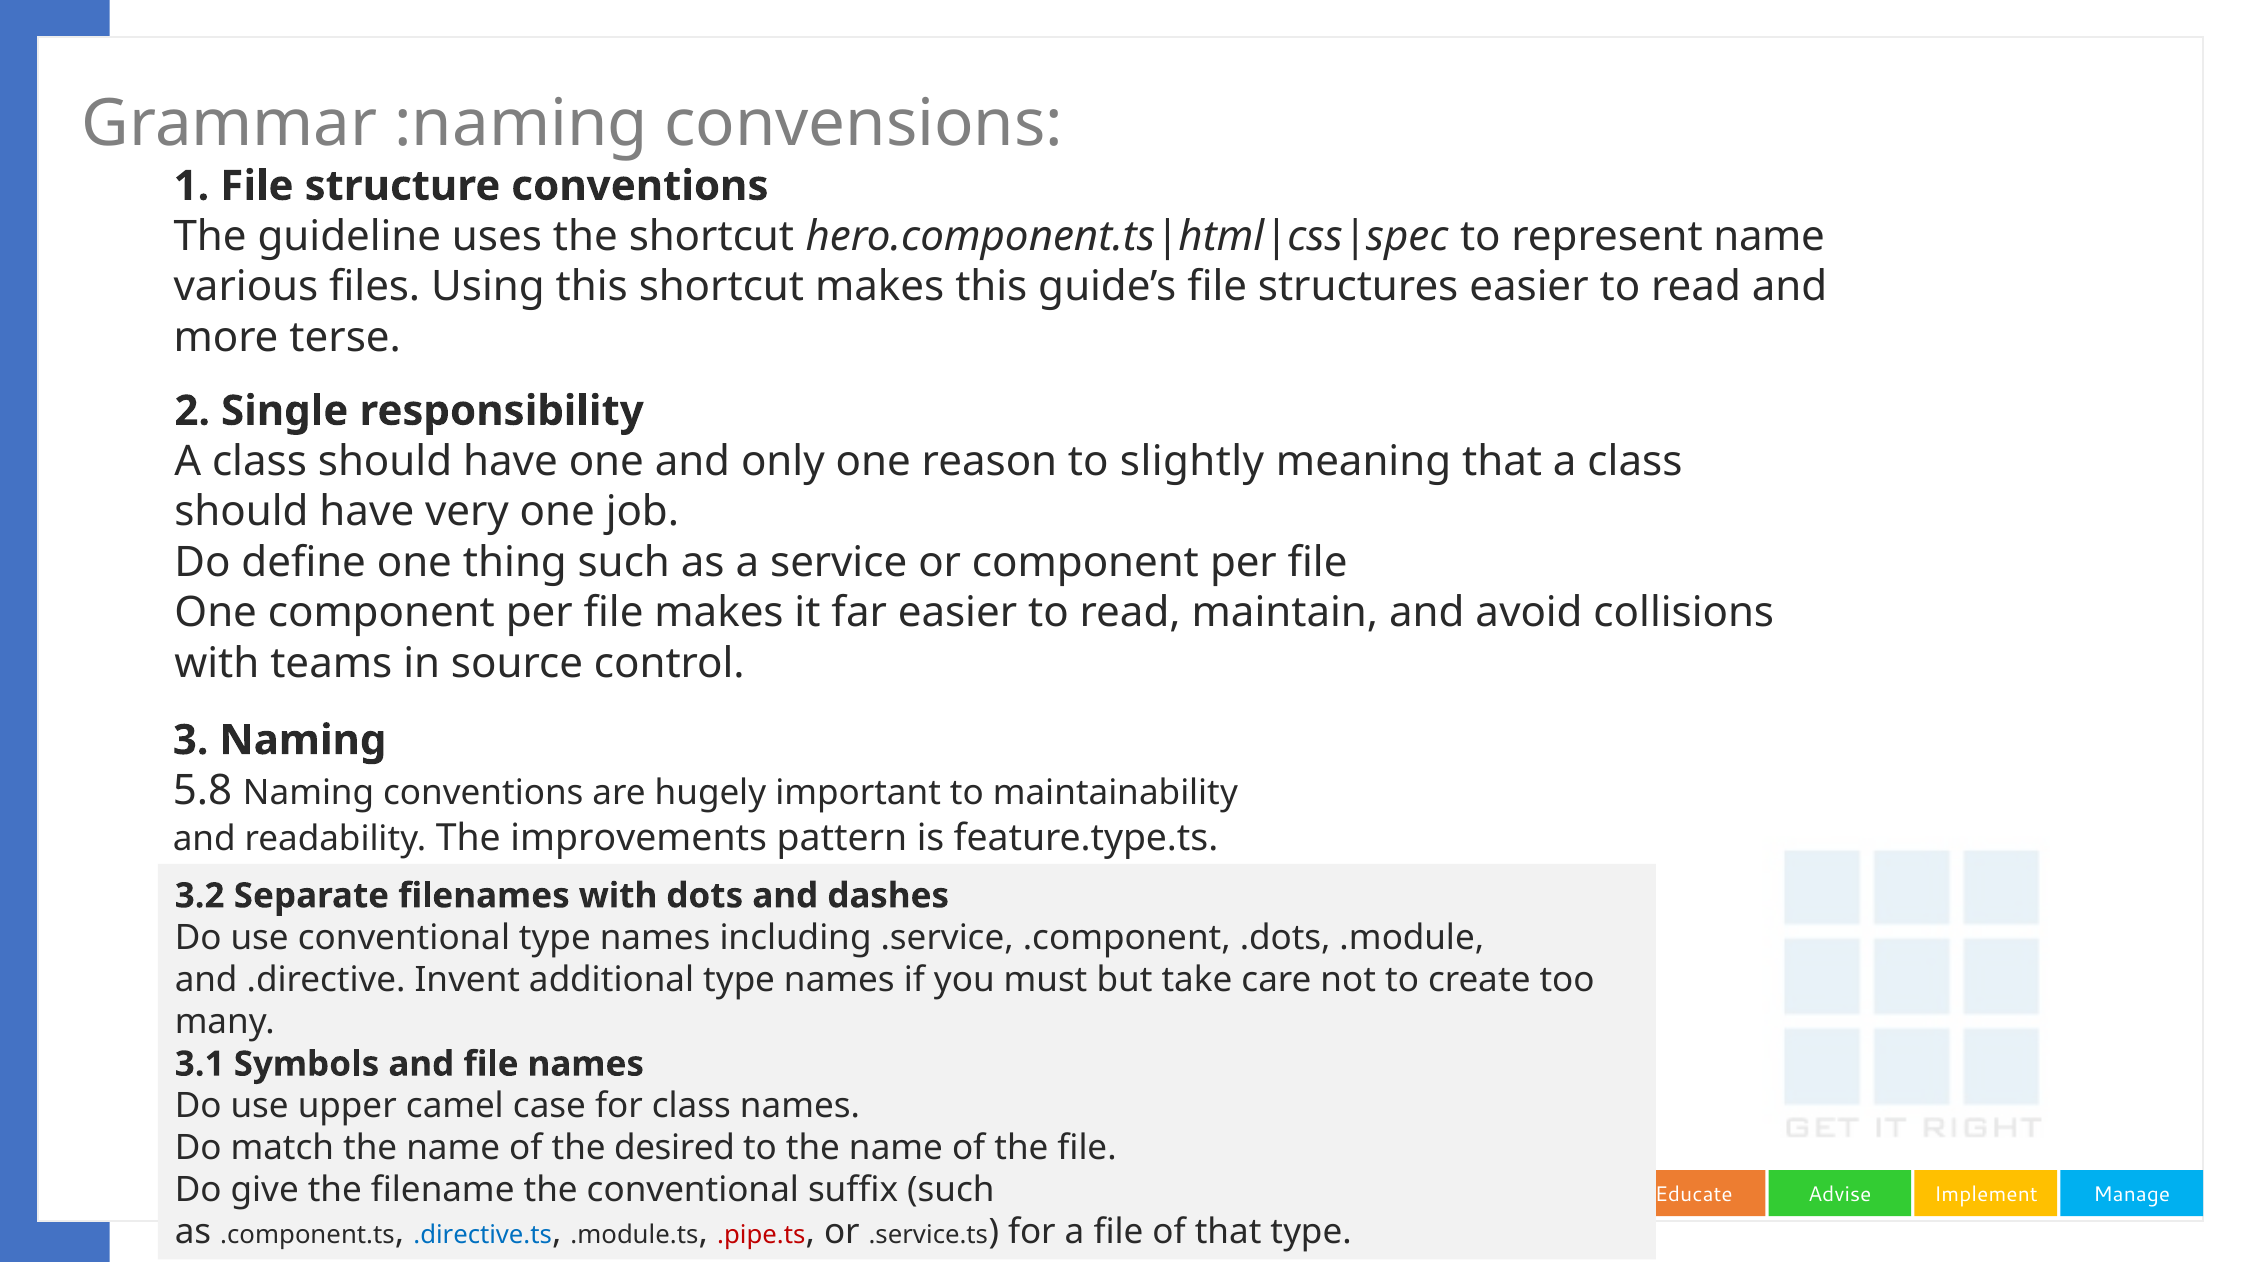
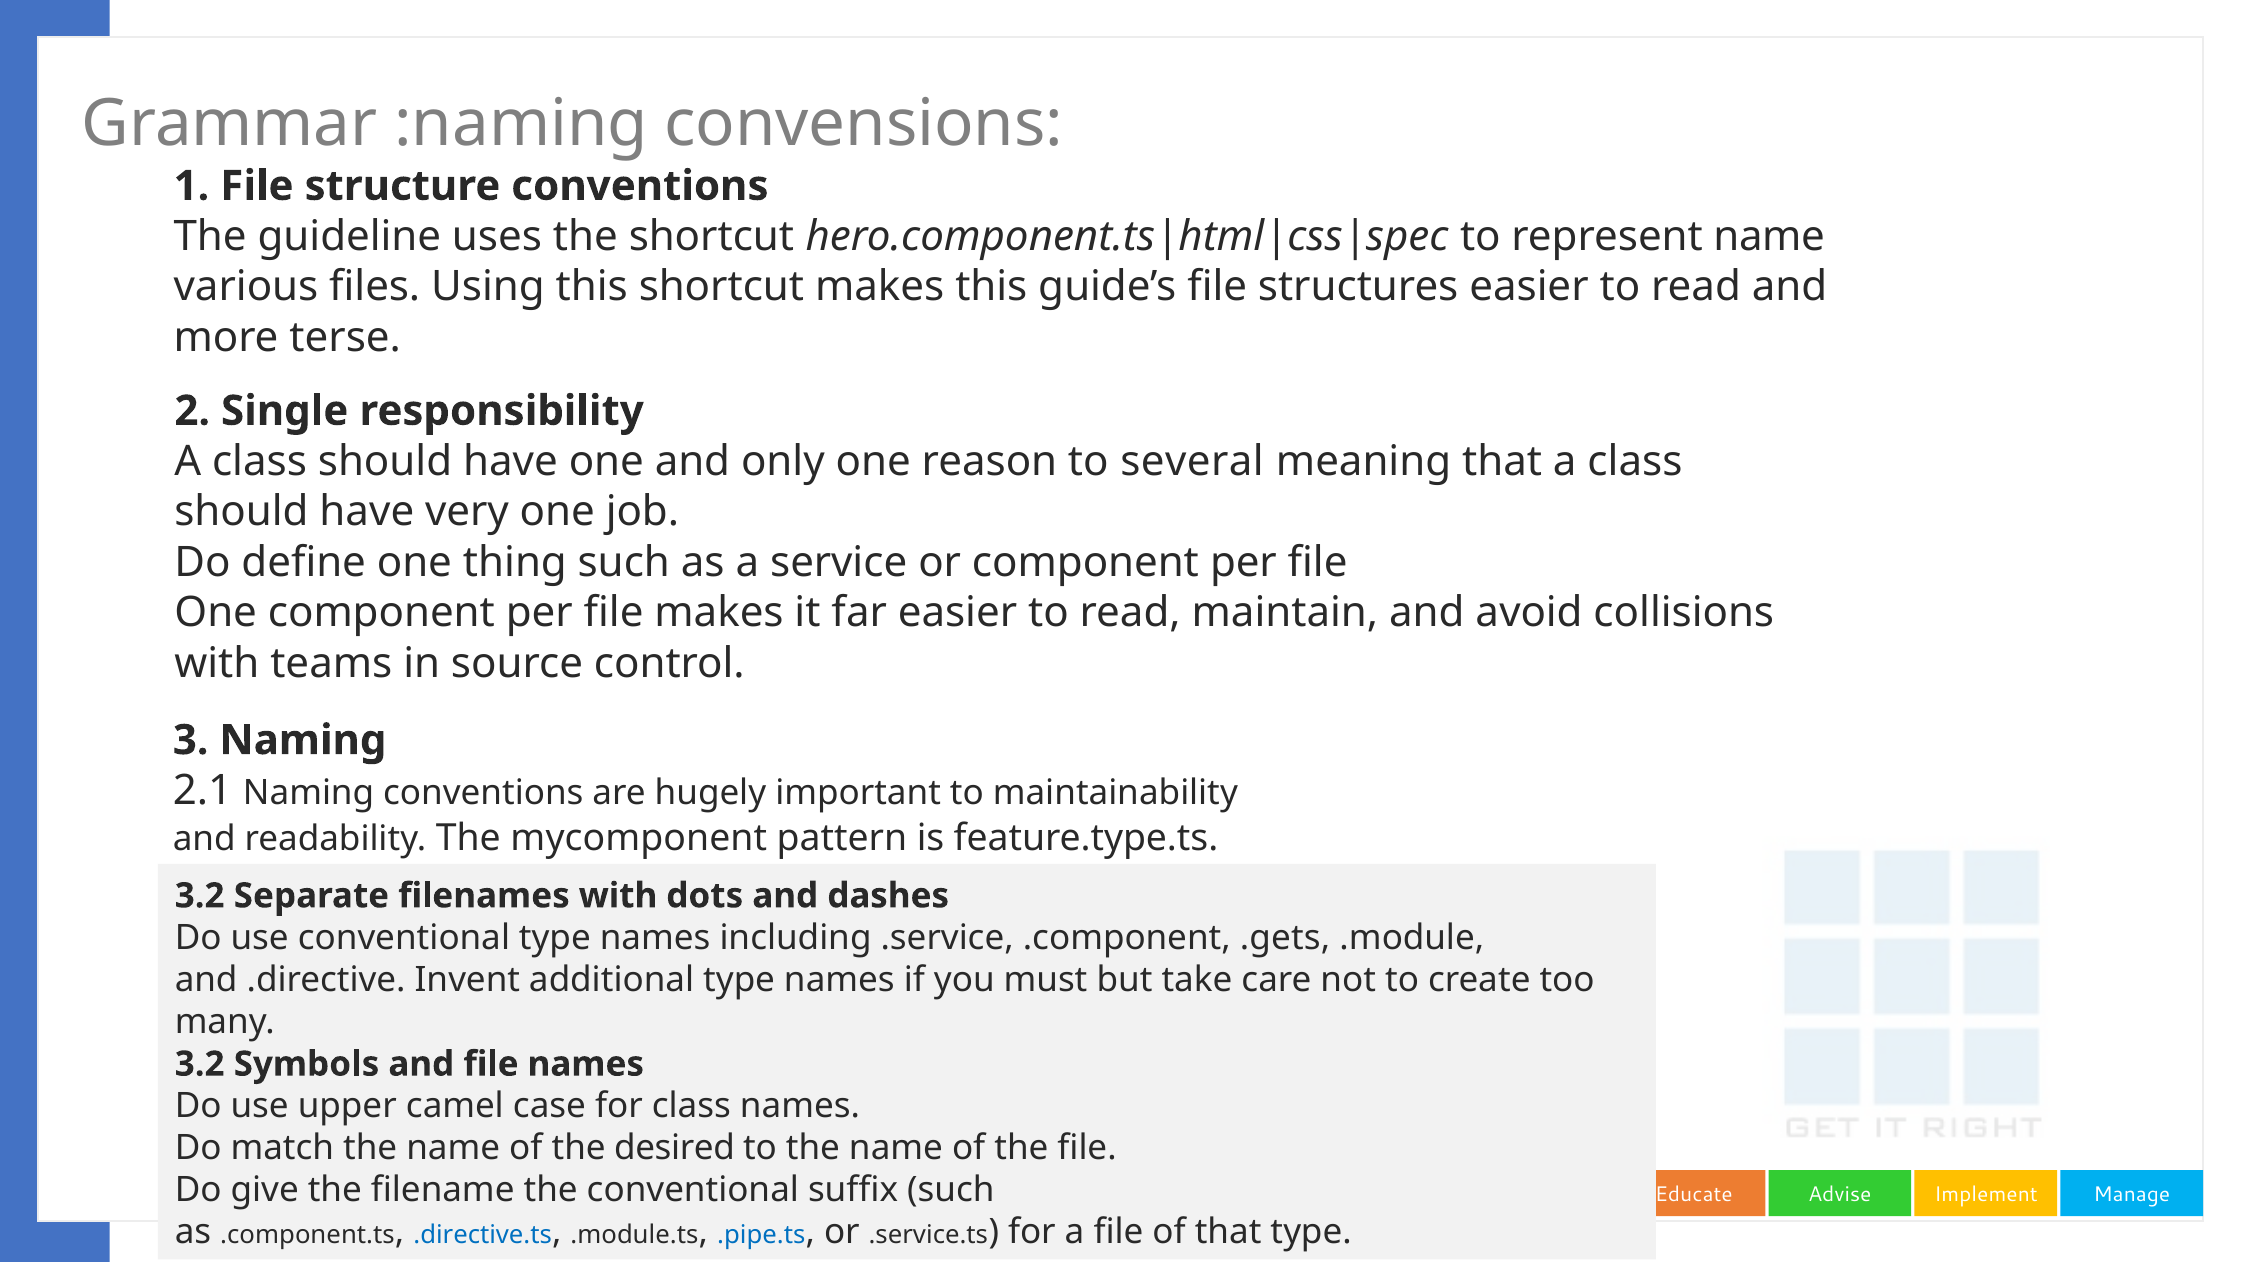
slightly: slightly -> several
5.8: 5.8 -> 2.1
improvements: improvements -> mycomponent
.dots: .dots -> .gets
3.1 at (200, 1064): 3.1 -> 3.2
.pipe.ts colour: red -> blue
